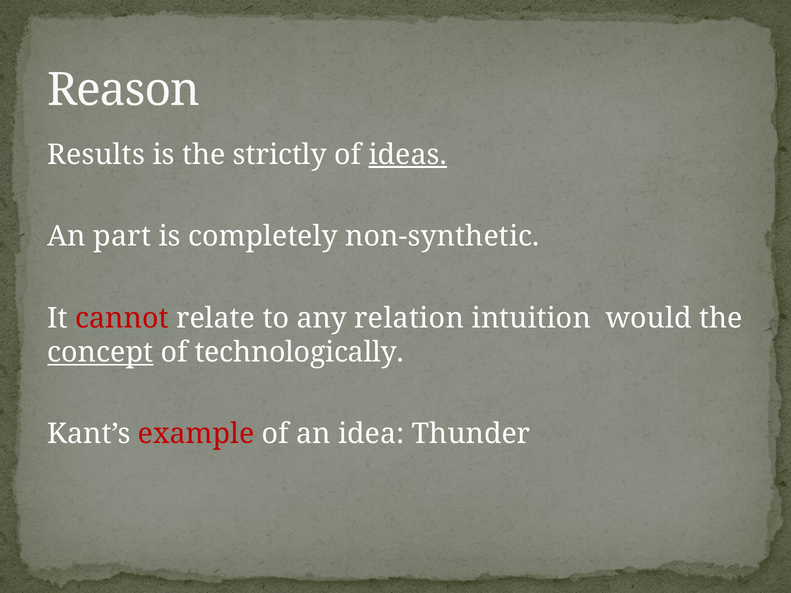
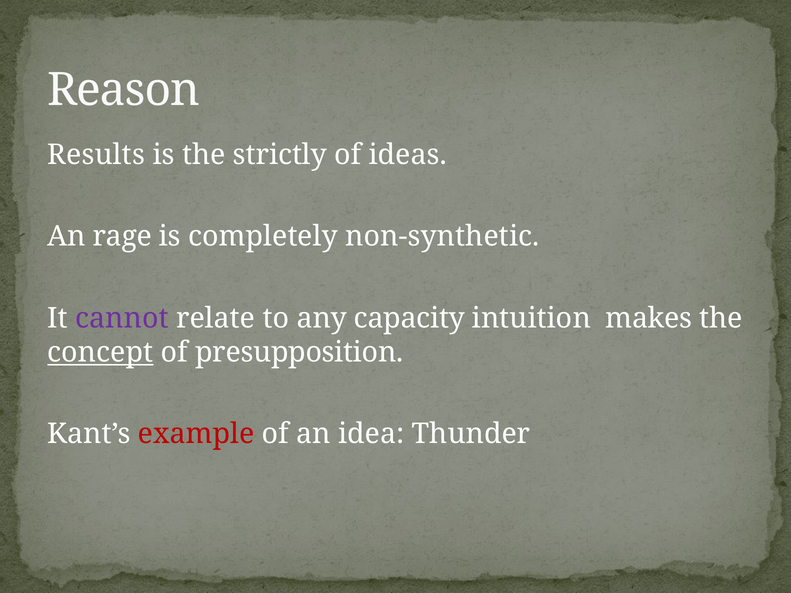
ideas underline: present -> none
part: part -> rage
cannot colour: red -> purple
relation: relation -> capacity
would: would -> makes
technologically: technologically -> presupposition
